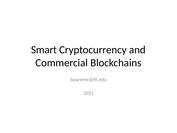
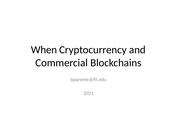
Smart: Smart -> When
